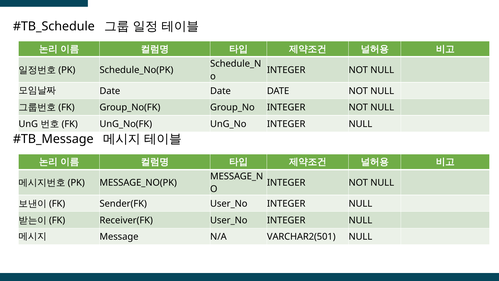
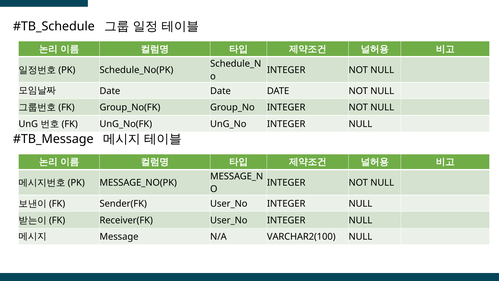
VARCHAR2(501: VARCHAR2(501 -> VARCHAR2(100
